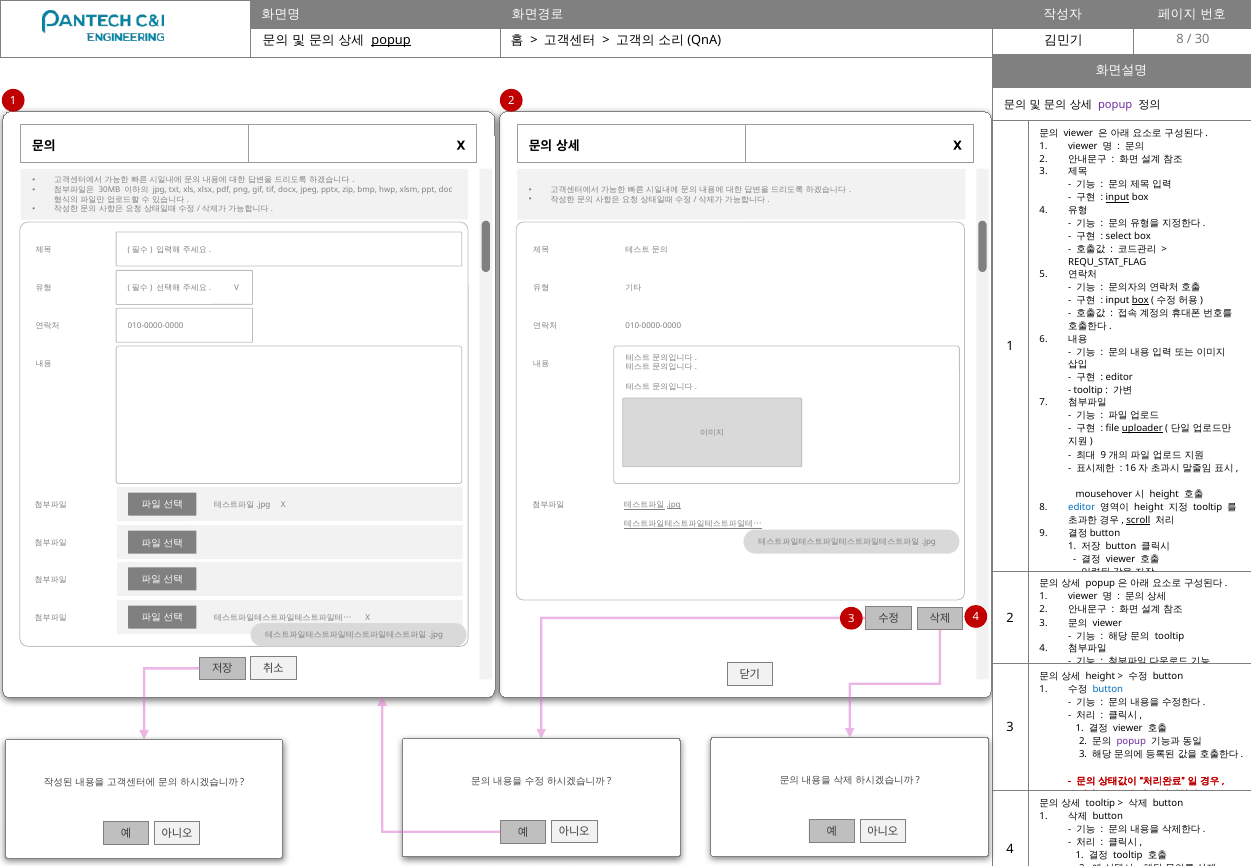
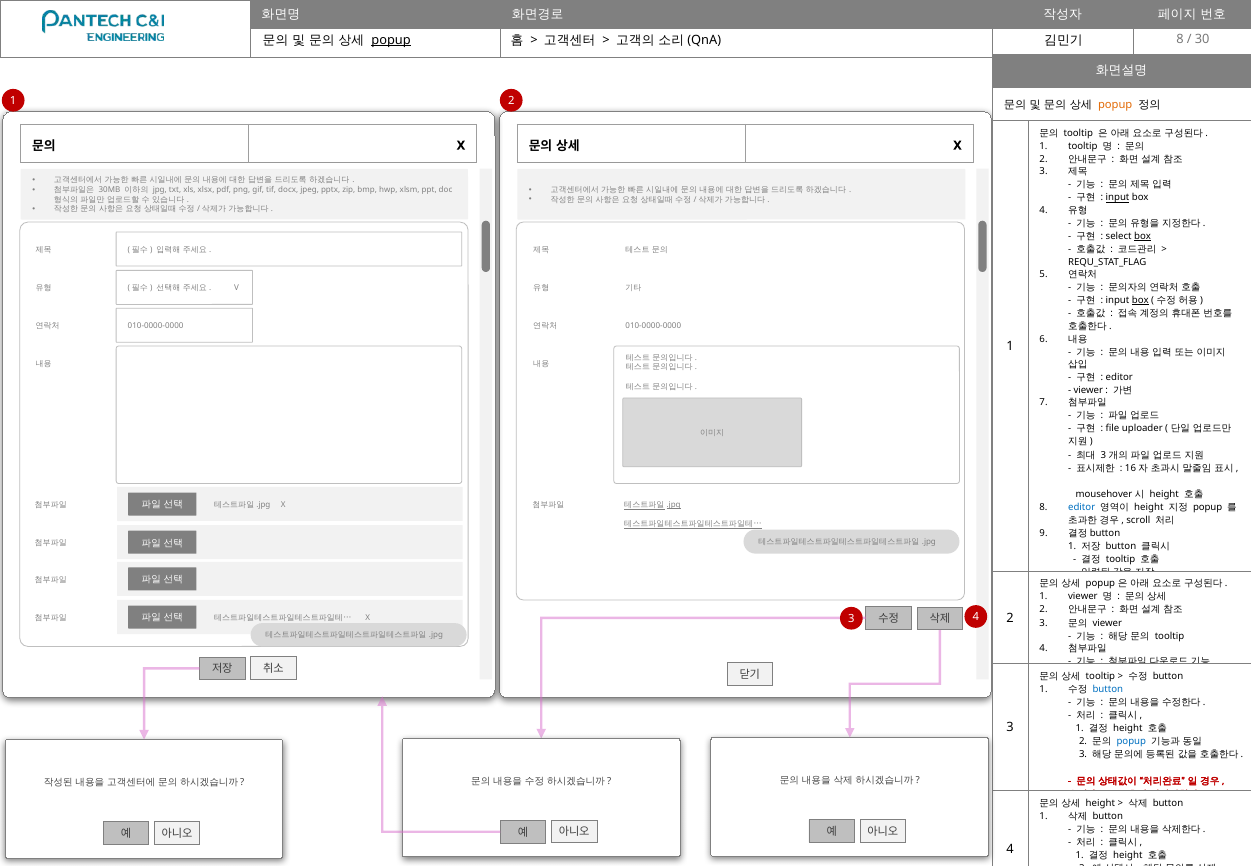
popup at (1115, 104) colour: purple -> orange
viewer at (1078, 133): viewer -> tooltip
viewer at (1083, 146): viewer -> tooltip
box at (1143, 236) underline: none -> present
tooltip at (1088, 390): tooltip -> viewer
uploader underline: present -> none
9 at (1103, 455): 9 -> 3
tooltip at (1208, 507): tooltip -> popup
scroll underline: present -> none
viewer at (1121, 560): viewer -> tooltip
height at (1100, 676): height -> tooltip
viewer at (1128, 728): viewer -> height
popup at (1131, 742) colour: purple -> blue
tooltip at (1100, 803): tooltip -> height
tooltip at (1128, 856): tooltip -> height
